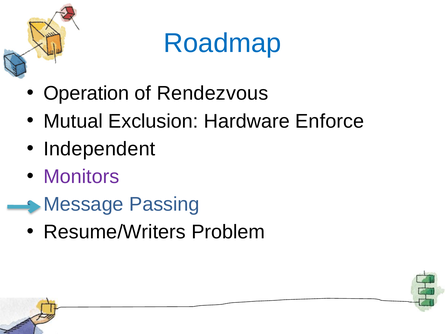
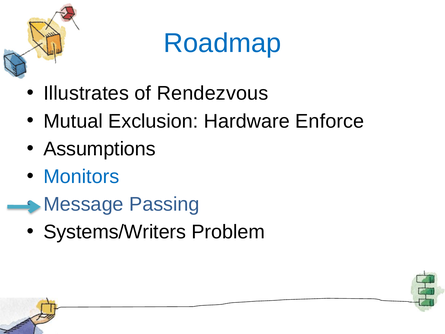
Operation: Operation -> Illustrates
Independent: Independent -> Assumptions
Monitors colour: purple -> blue
Resume/Writers: Resume/Writers -> Systems/Writers
